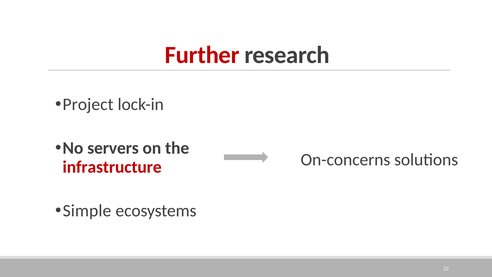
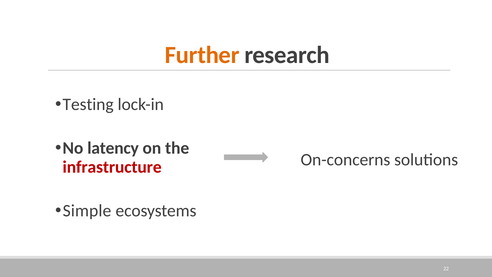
Further colour: red -> orange
Project: Project -> Testing
servers: servers -> latency
